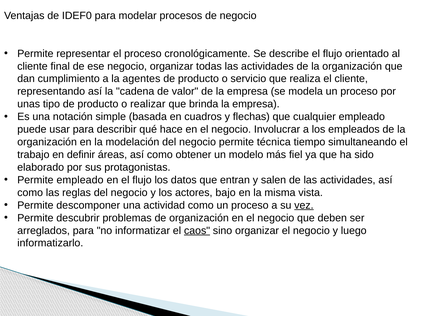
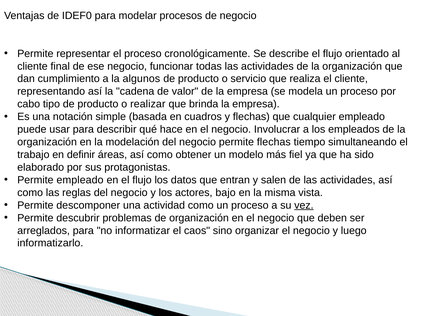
negocio organizar: organizar -> funcionar
agentes: agentes -> algunos
unas: unas -> cabo
permite técnica: técnica -> flechas
caos underline: present -> none
